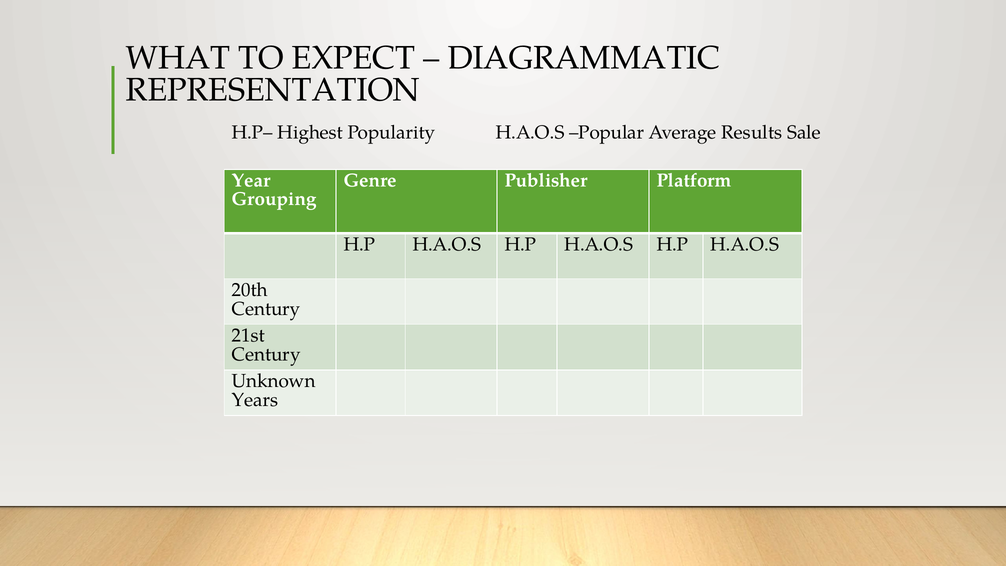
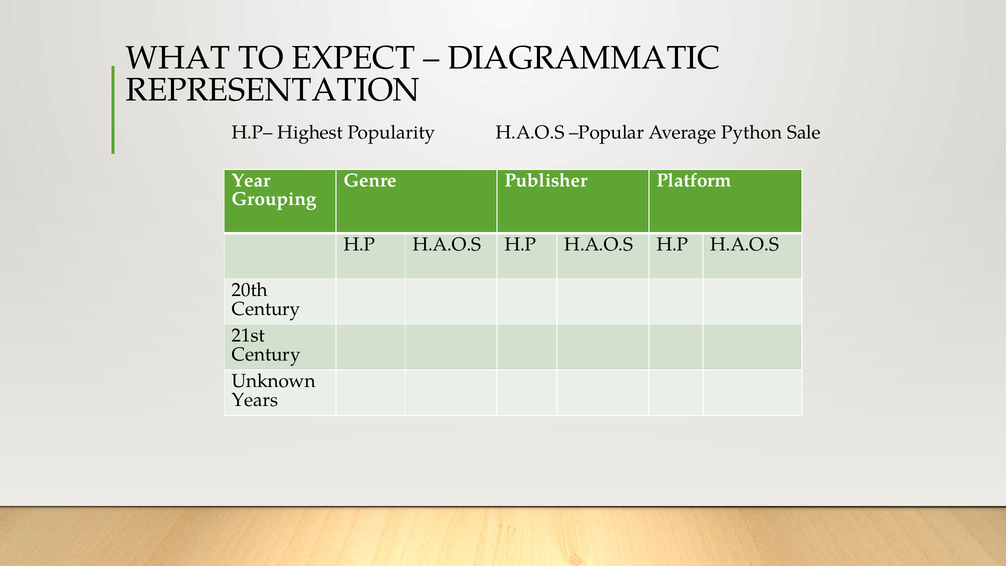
Results: Results -> Python
